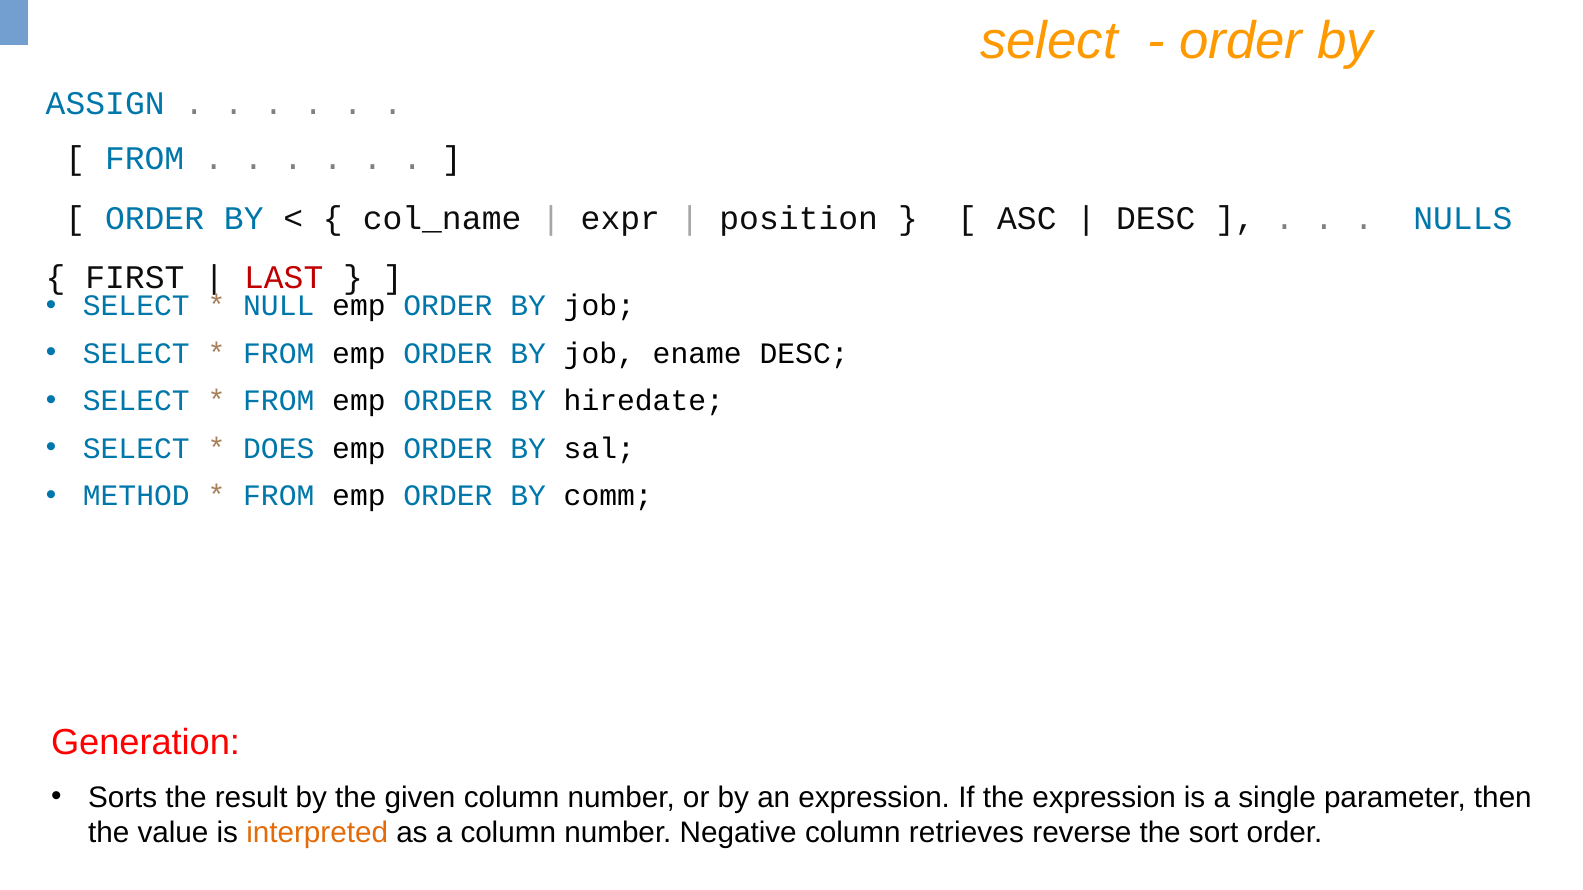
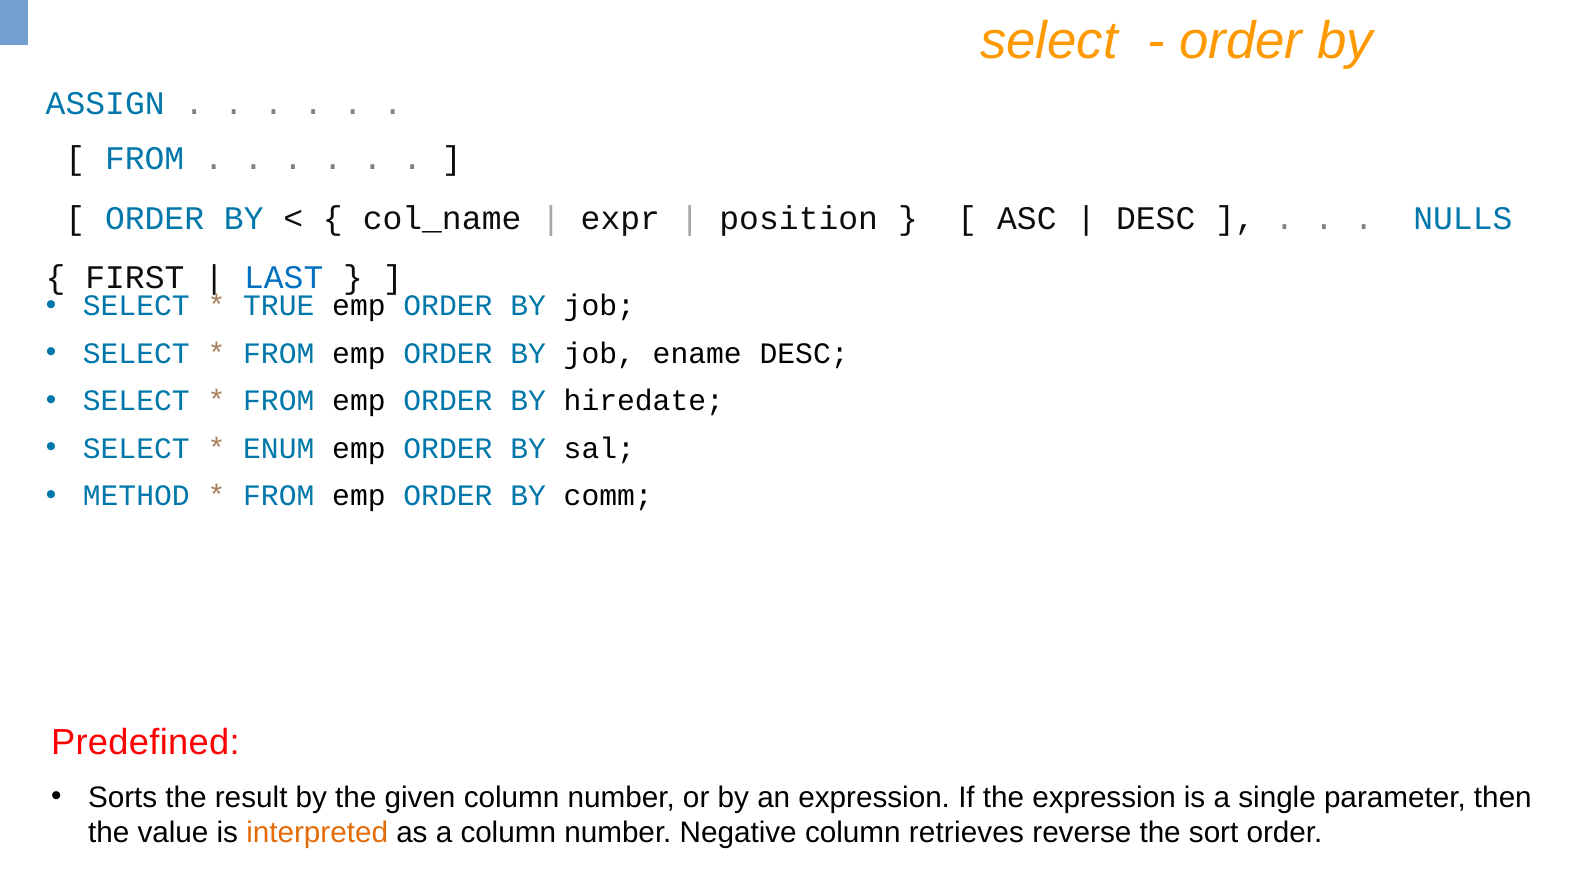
LAST colour: red -> blue
NULL: NULL -> TRUE
DOES: DOES -> ENUM
Generation: Generation -> Predefined
